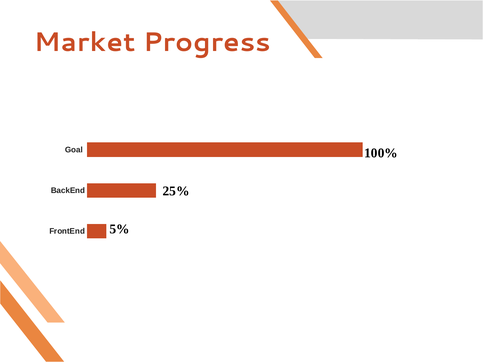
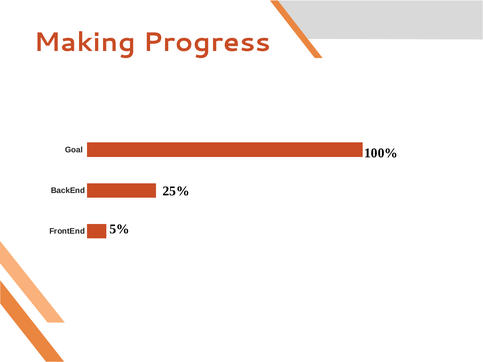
Market: Market -> Making
